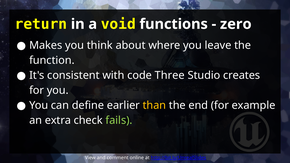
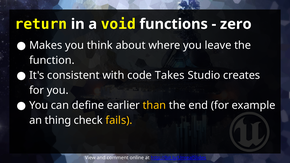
Three: Three -> Takes
extra: extra -> thing
fails colour: light green -> yellow
